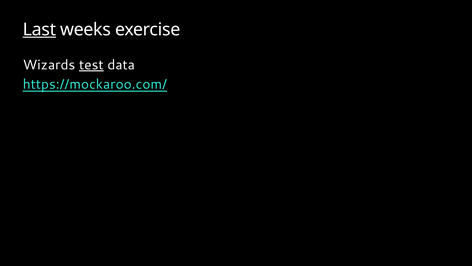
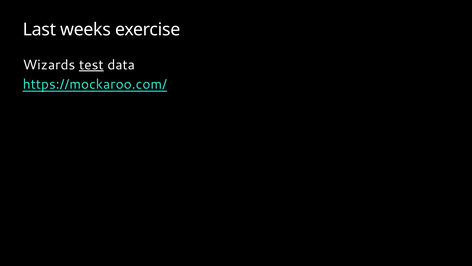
Last underline: present -> none
